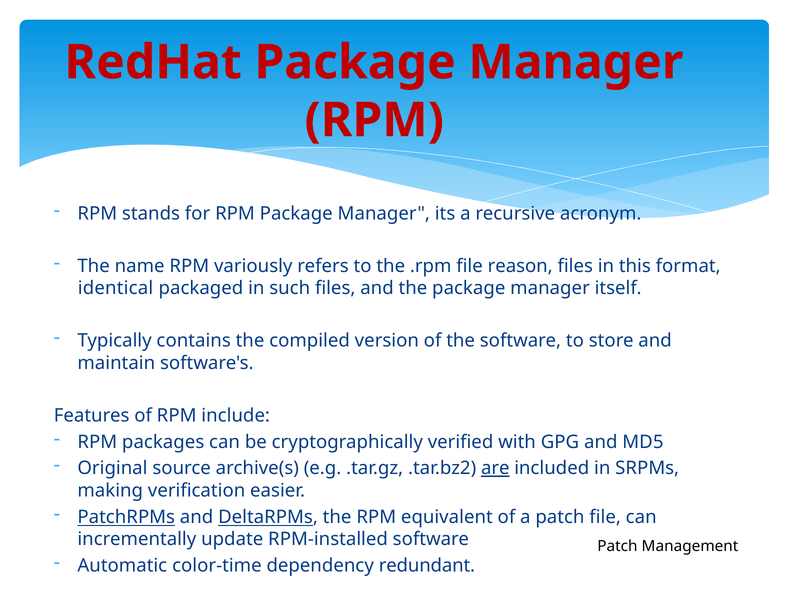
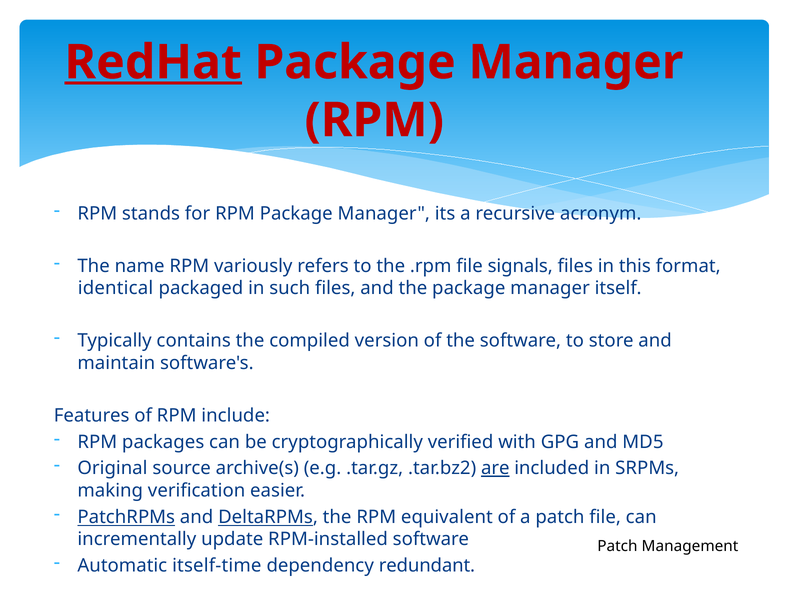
RedHat underline: none -> present
reason: reason -> signals
color-time: color-time -> itself-time
